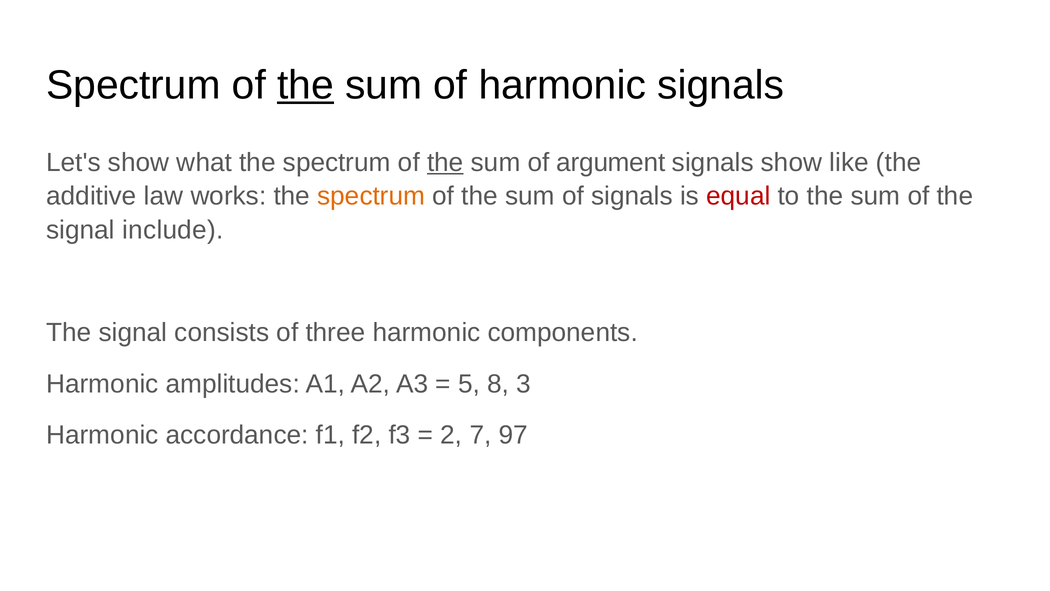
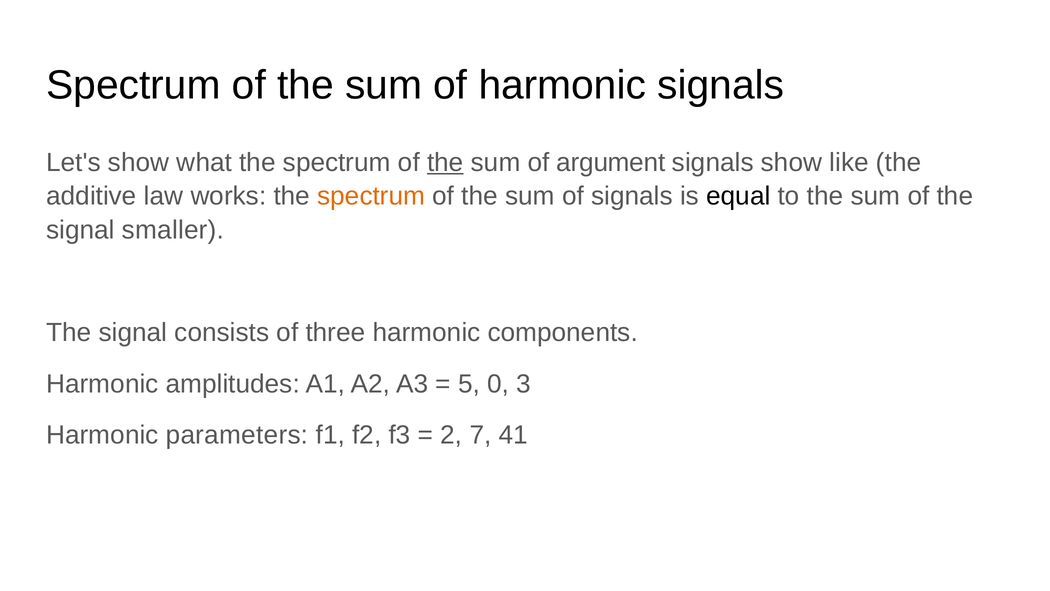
the at (305, 85) underline: present -> none
equal colour: red -> black
include: include -> smaller
8: 8 -> 0
accordance: accordance -> parameters
97: 97 -> 41
